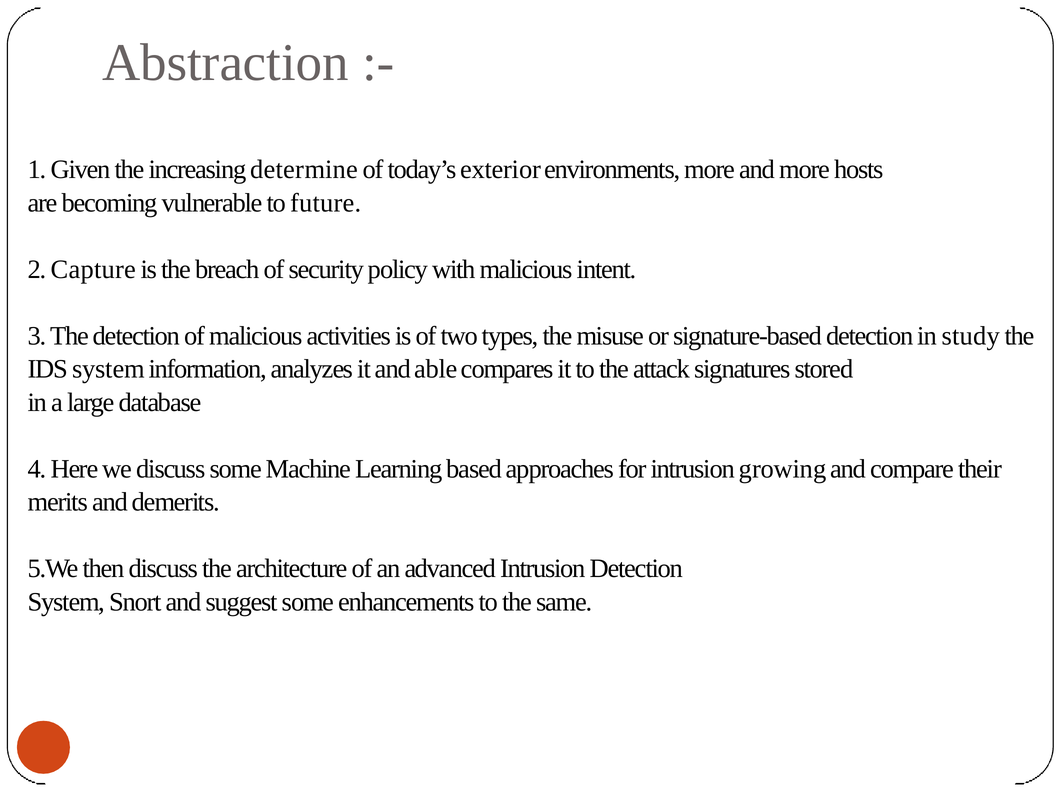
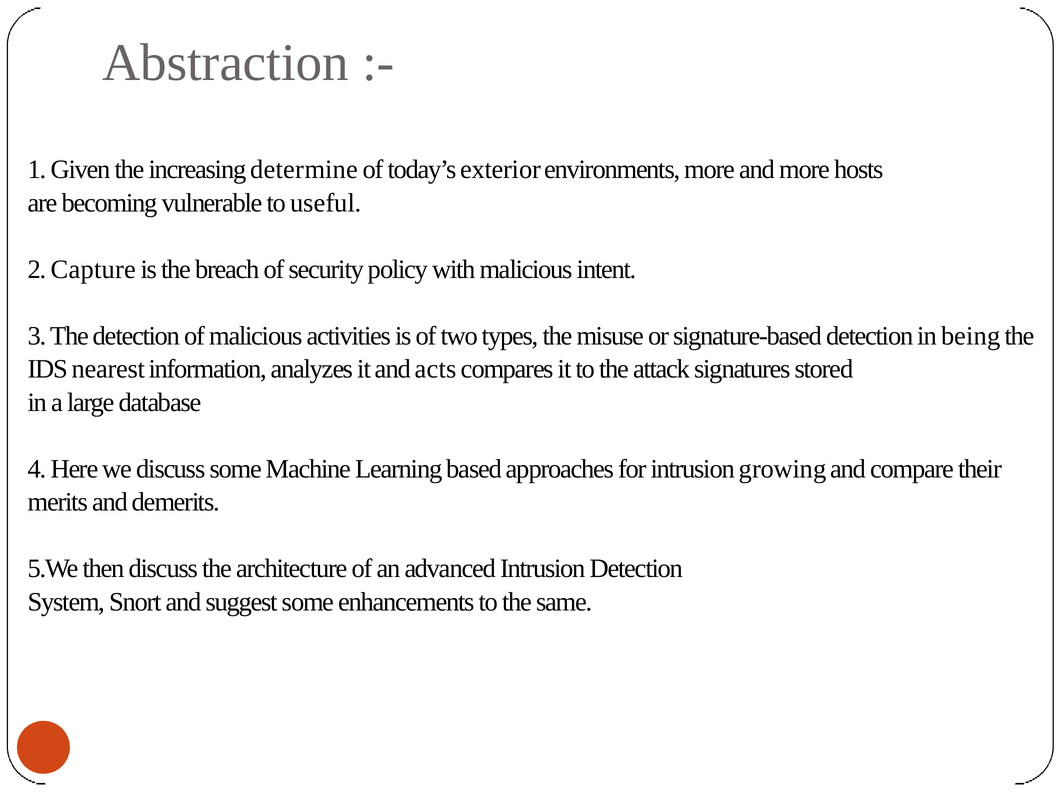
future: future -> useful
study: study -> being
IDS system: system -> nearest
able: able -> acts
